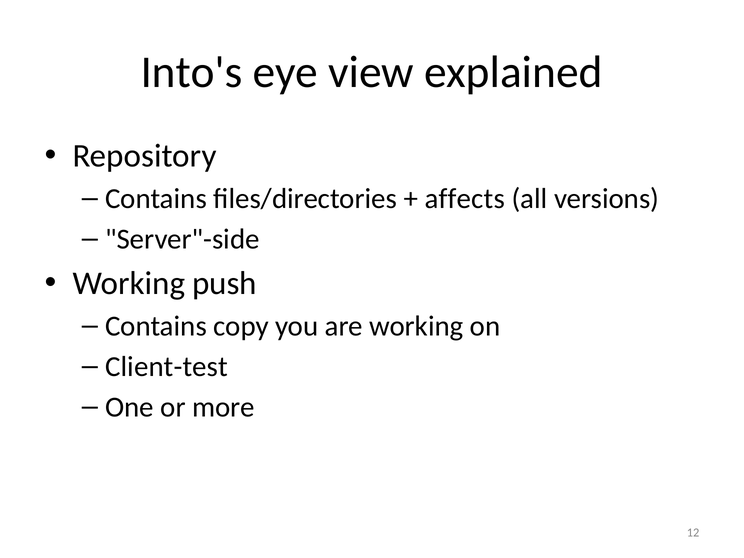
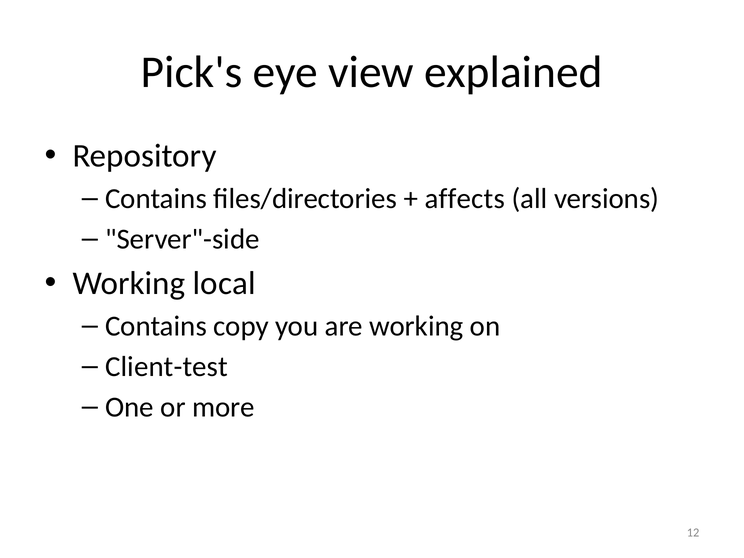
Into's: Into's -> Pick's
push: push -> local
